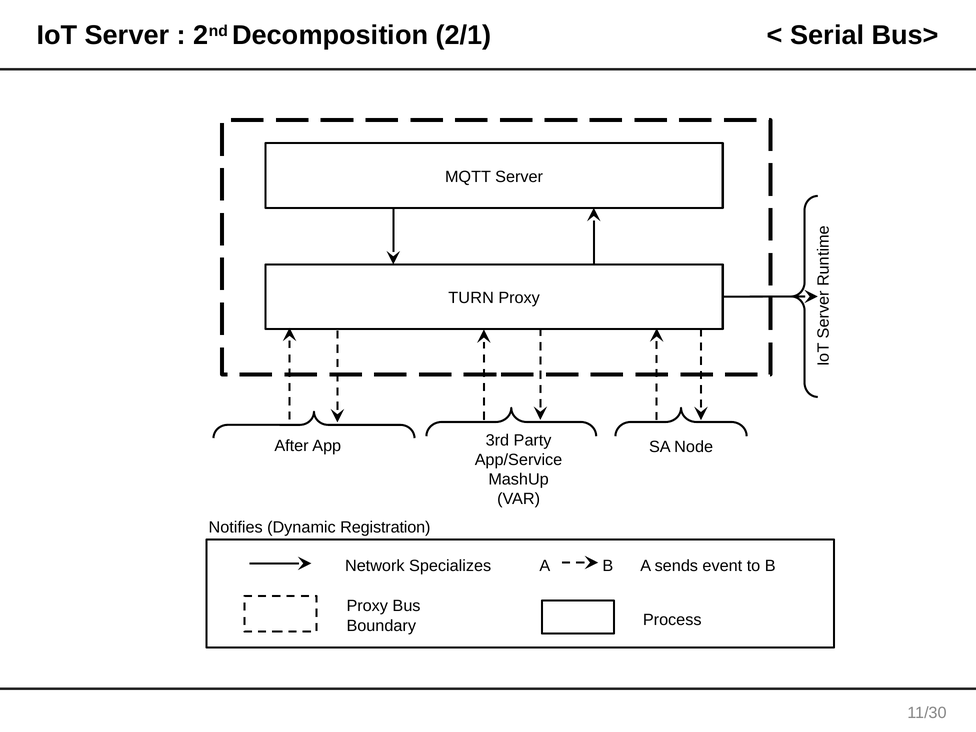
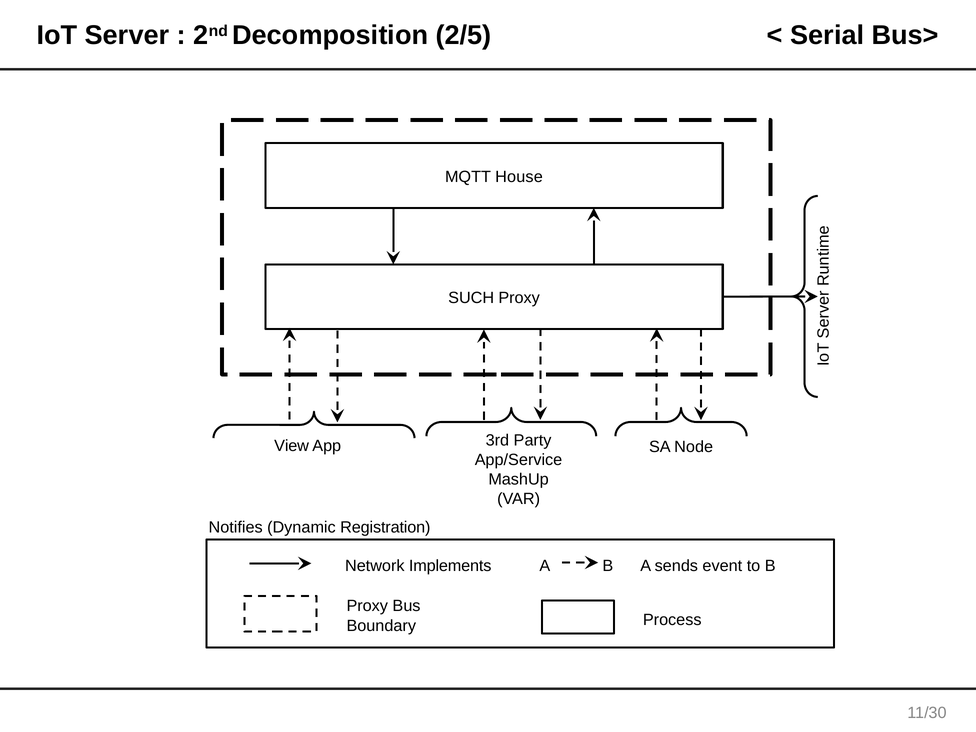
2/1: 2/1 -> 2/5
MQTT Server: Server -> House
TURN: TURN -> SUCH
After: After -> View
Specializes: Specializes -> Implements
